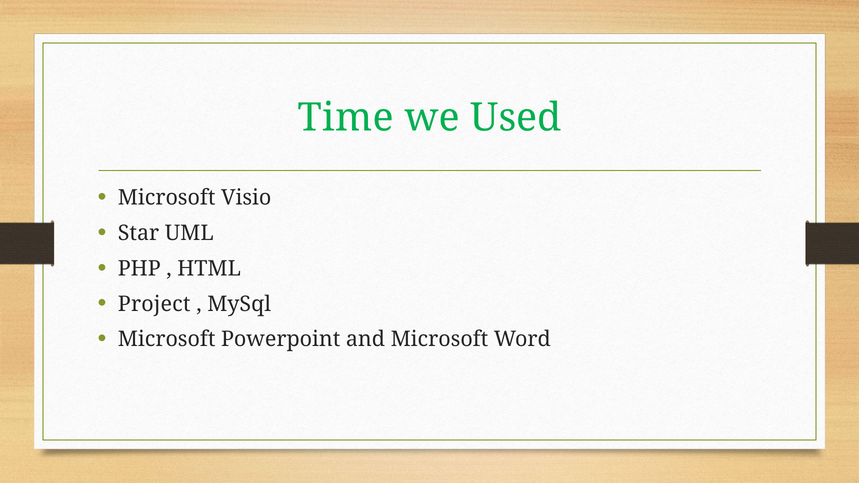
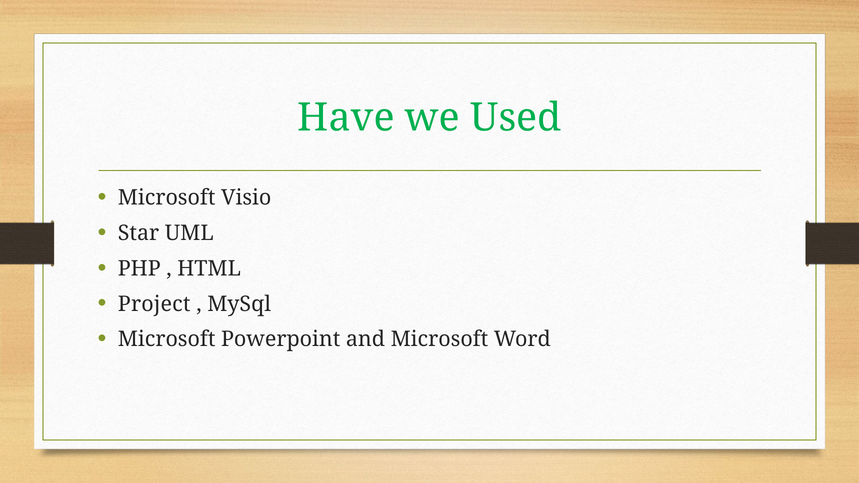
Time: Time -> Have
